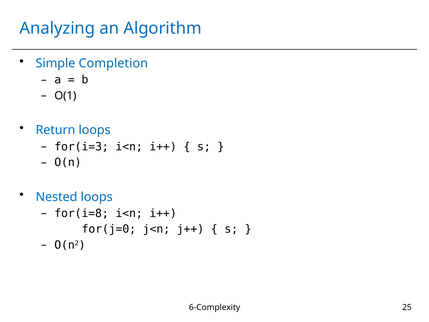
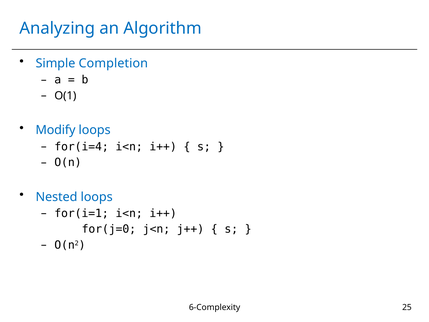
Return: Return -> Modify
for(i=3: for(i=3 -> for(i=4
for(i=8: for(i=8 -> for(i=1
